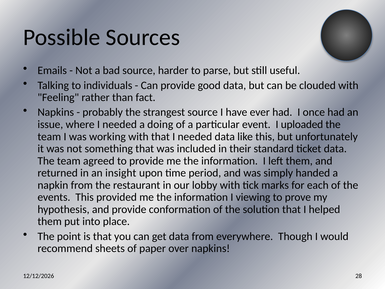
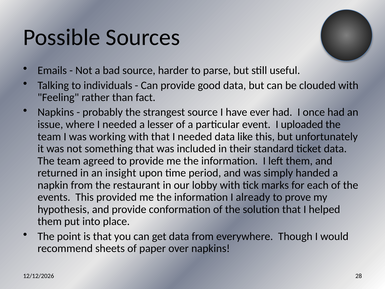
doing: doing -> lesser
viewing: viewing -> already
